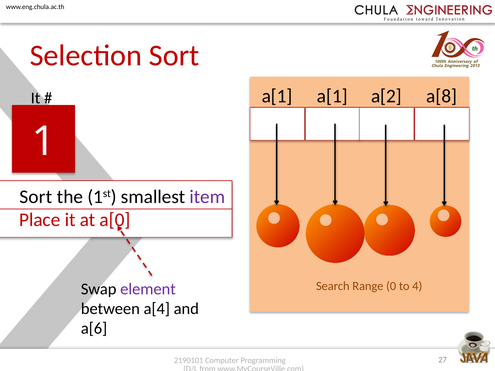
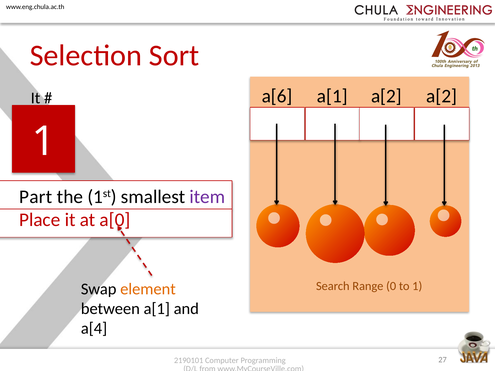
a[1 at (277, 96): a[1 -> a[6
a[2 a[8: a[8 -> a[2
Sort at (36, 197): Sort -> Part
to 4: 4 -> 1
element colour: purple -> orange
between a[4: a[4 -> a[1
a[6: a[6 -> a[4
